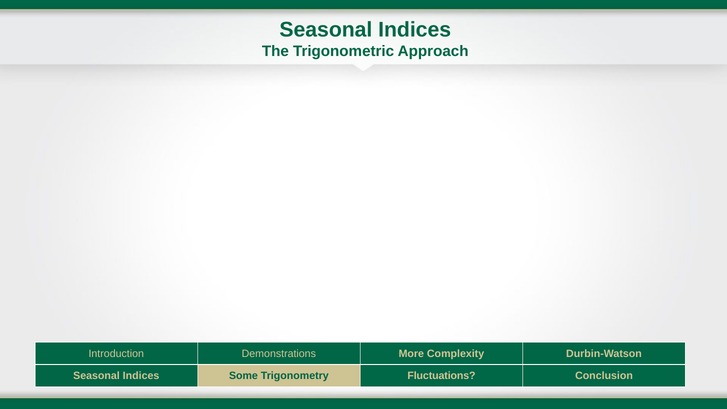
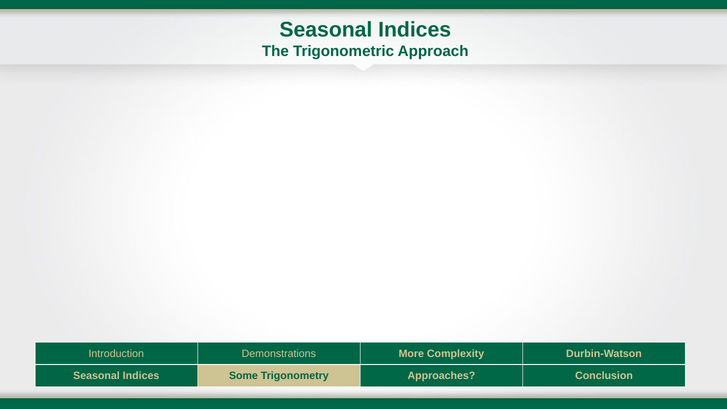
Fluctuations: Fluctuations -> Approaches
